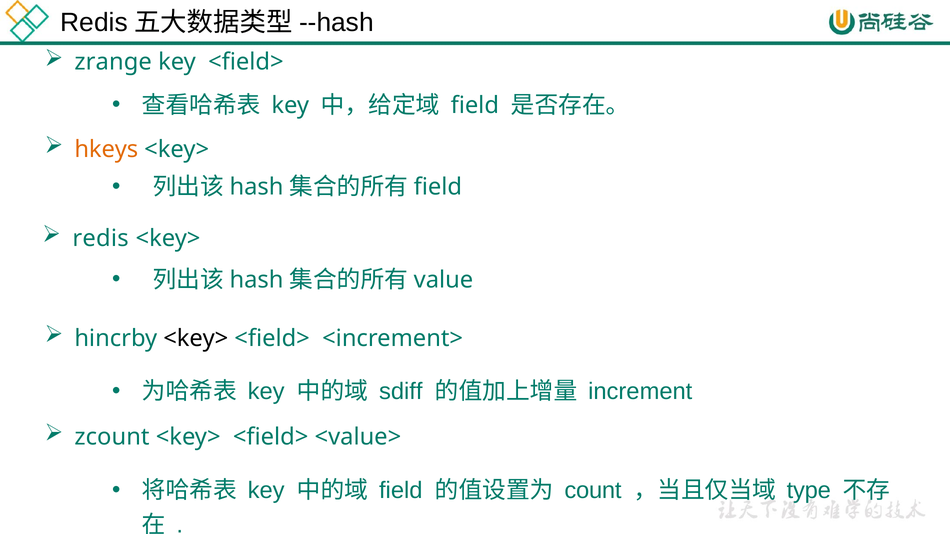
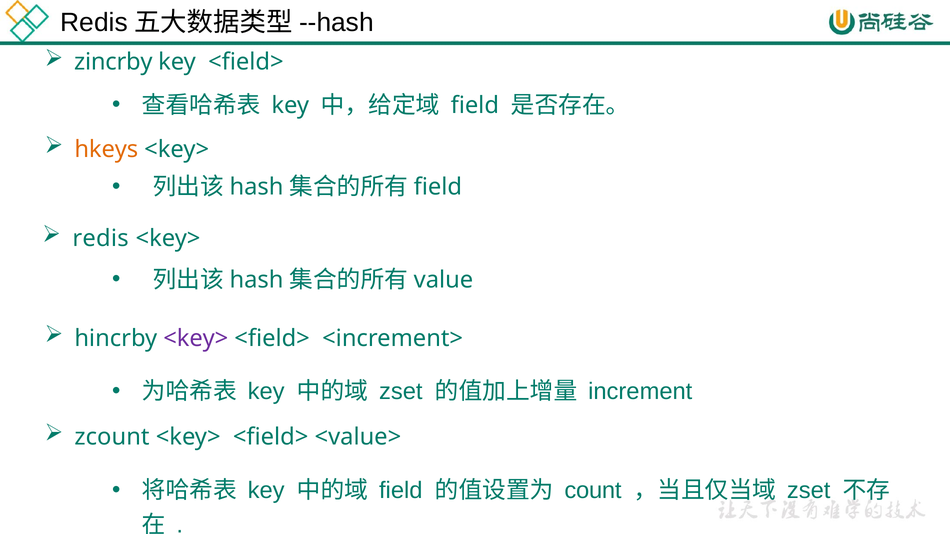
zrange: zrange -> zincrby
<key> at (196, 339) colour: black -> purple
sdiff at (401, 392): sdiff -> zset
type at (809, 491): type -> zset
